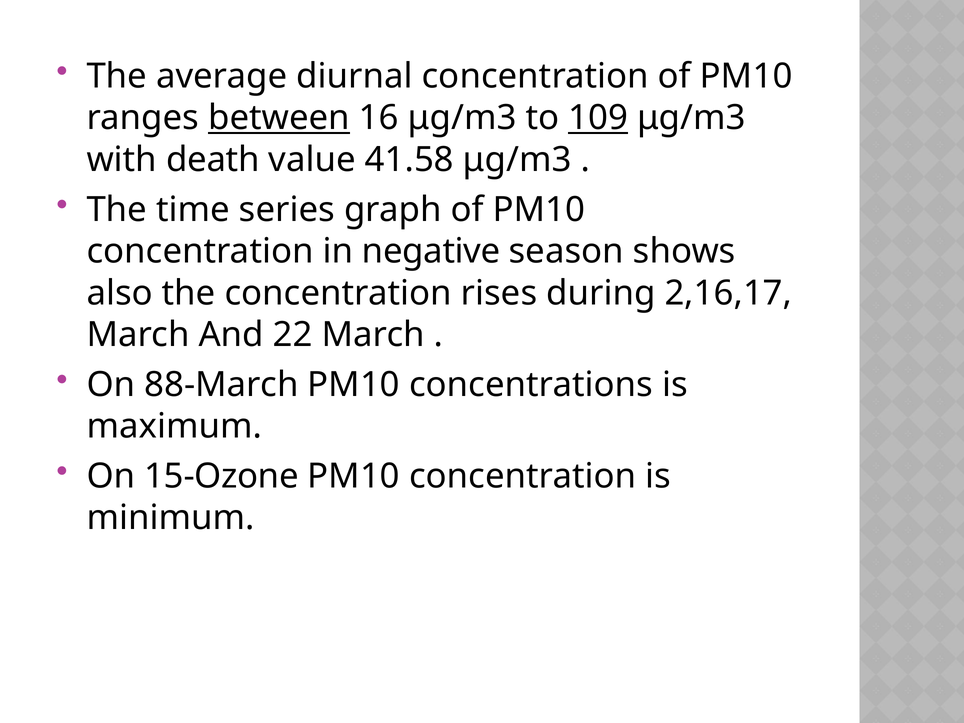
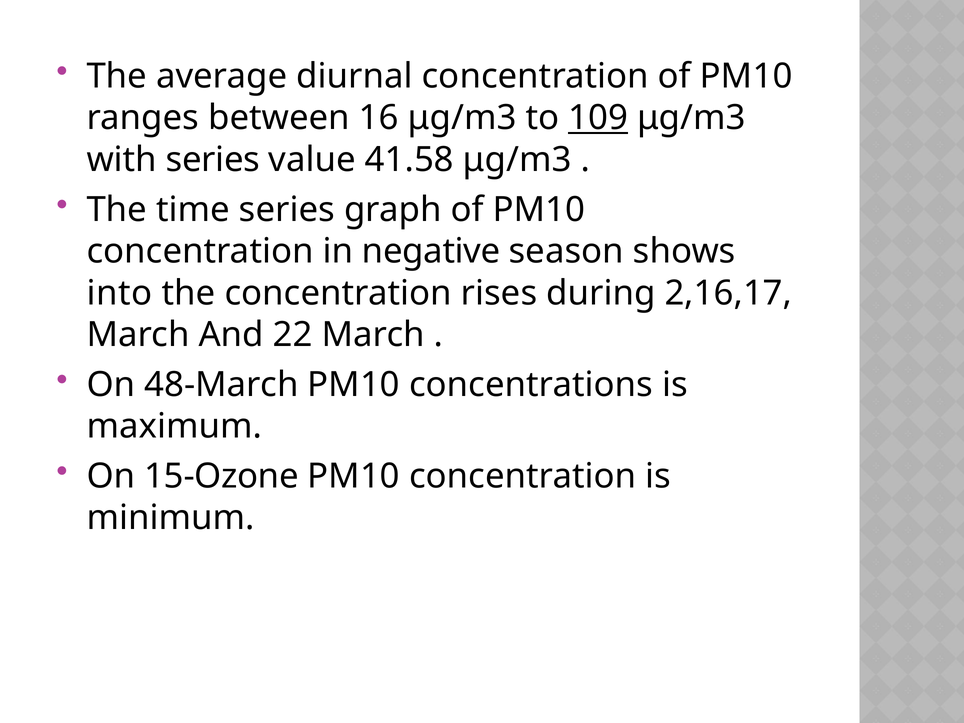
between underline: present -> none
with death: death -> series
also: also -> into
88-March: 88-March -> 48-March
